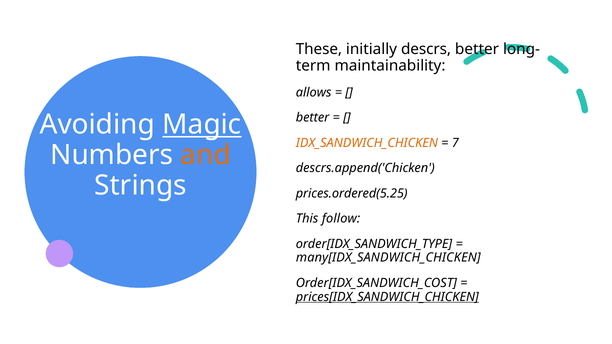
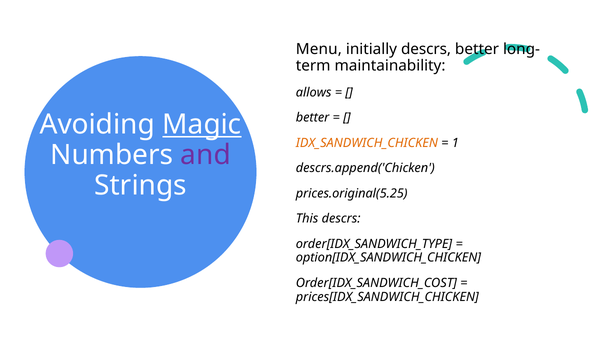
These: These -> Menu
7: 7 -> 1
and colour: orange -> purple
prices.ordered(5.25: prices.ordered(5.25 -> prices.original(5.25
This follow: follow -> descrs
many[IDX_SANDWICH_CHICKEN: many[IDX_SANDWICH_CHICKEN -> option[IDX_SANDWICH_CHICKEN
prices[IDX_SANDWICH_CHICKEN underline: present -> none
